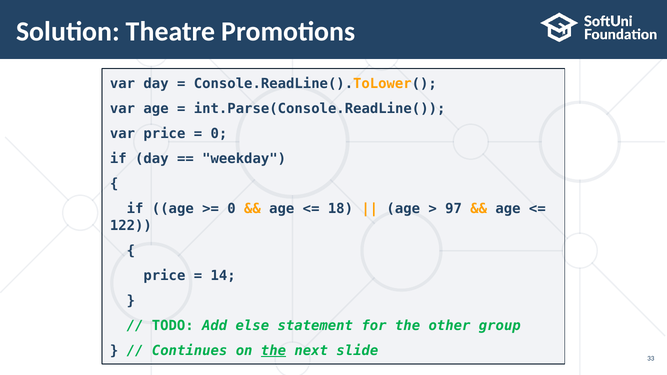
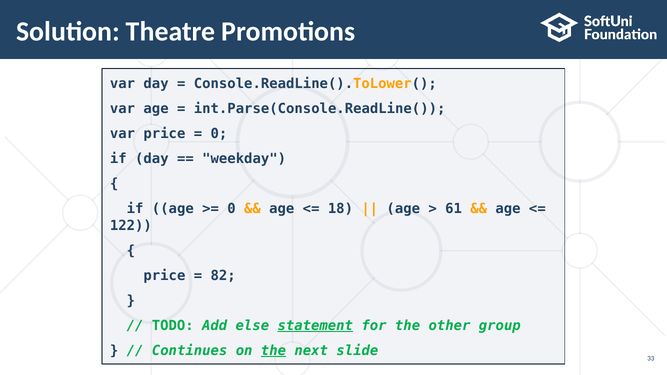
97: 97 -> 61
14: 14 -> 82
statement underline: none -> present
